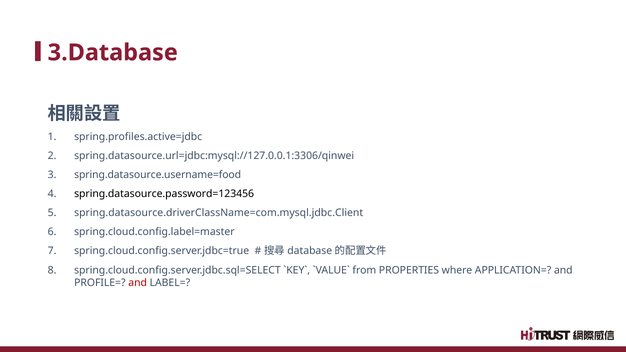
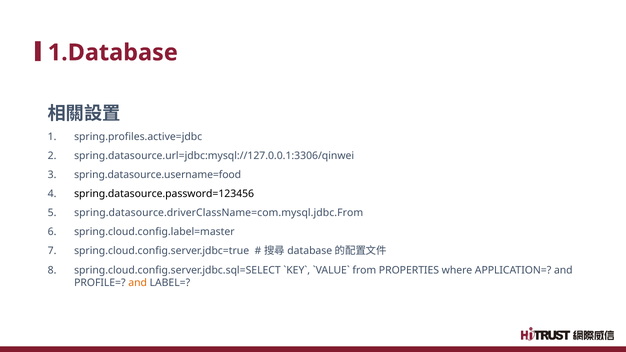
3.Database: 3.Database -> 1.Database
spring.datasource.driverClassName=com.mysql.jdbc.Client: spring.datasource.driverClassName=com.mysql.jdbc.Client -> spring.datasource.driverClassName=com.mysql.jdbc.From
and at (138, 283) colour: red -> orange
